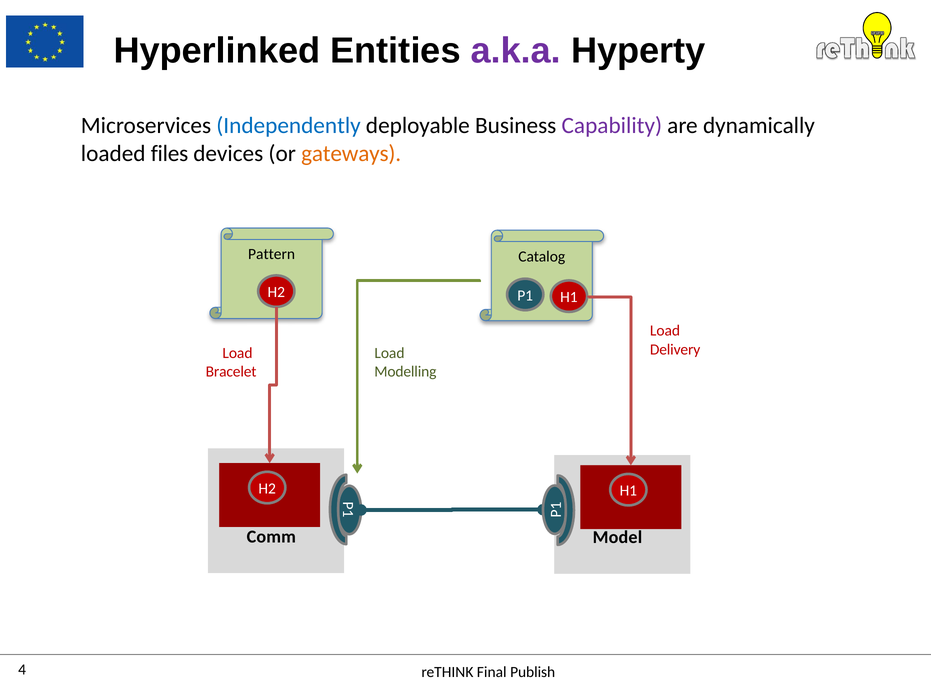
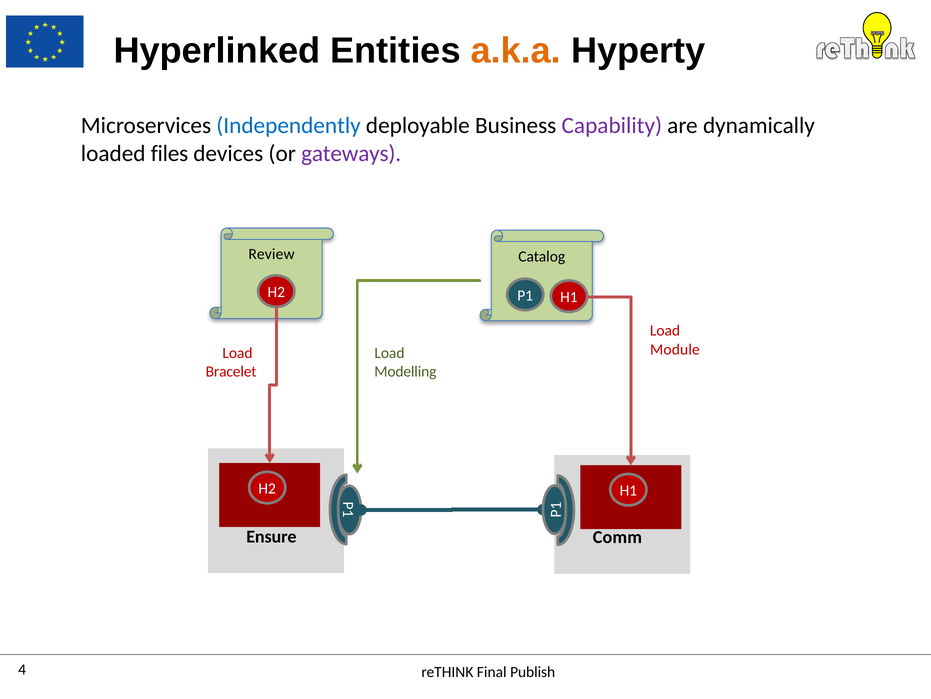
a.k.a colour: purple -> orange
gateways colour: orange -> purple
Pattern: Pattern -> Review
Delivery: Delivery -> Module
Comm: Comm -> Ensure
Model: Model -> Comm
